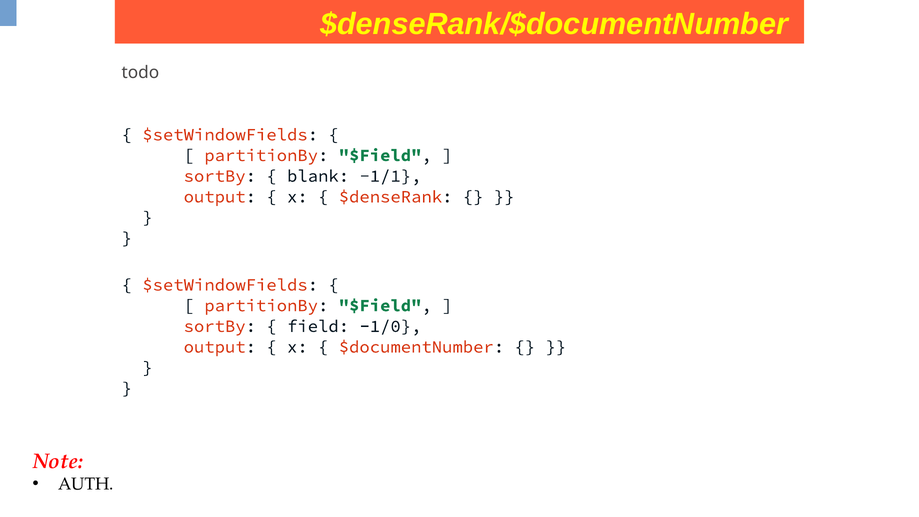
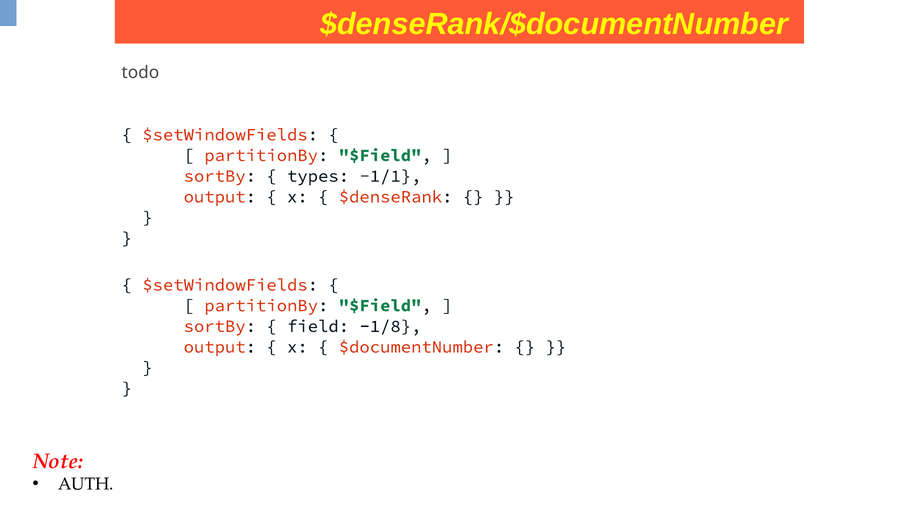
blank: blank -> types
-1/0: -1/0 -> -1/8
